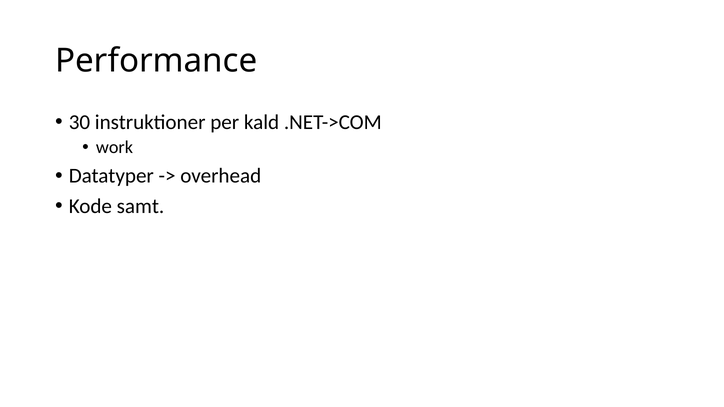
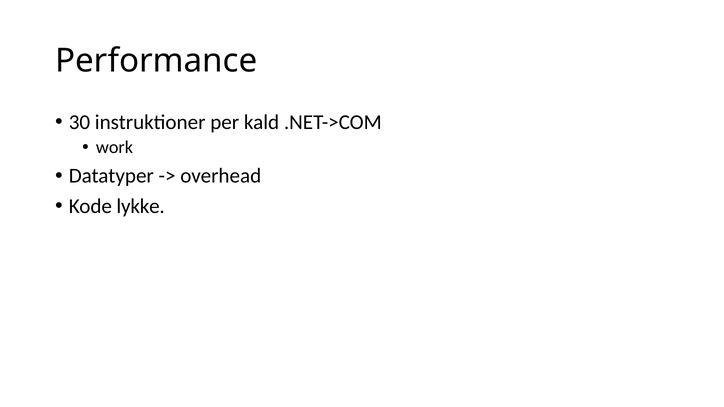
samt: samt -> lykke
